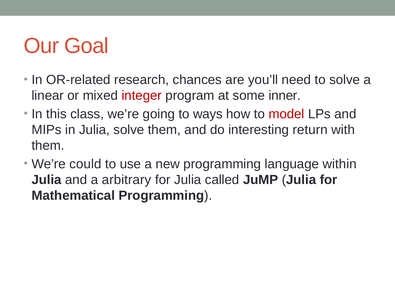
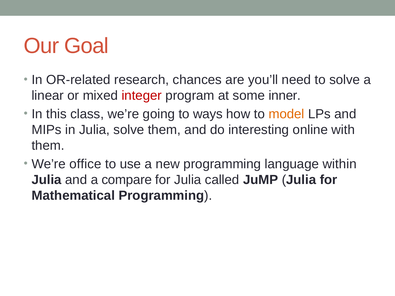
model colour: red -> orange
return: return -> online
could: could -> office
arbitrary: arbitrary -> compare
